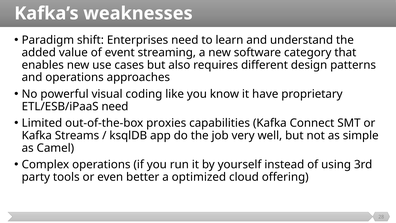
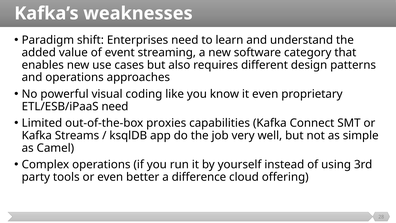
it have: have -> even
optimized: optimized -> difference
